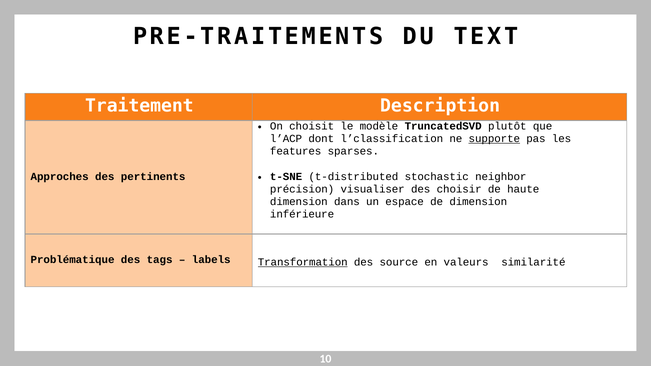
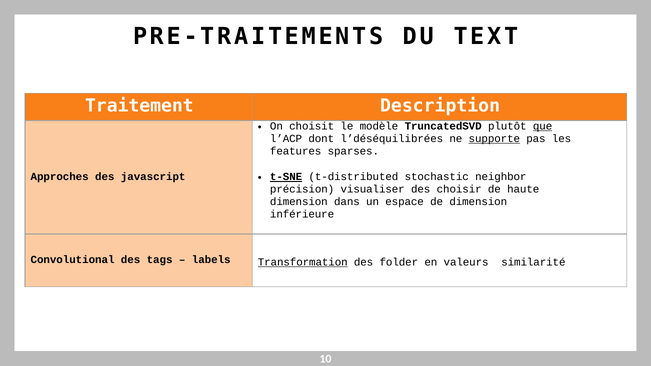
que underline: none -> present
l’classification: l’classification -> l’déséquilibrées
pertinents: pertinents -> javascript
t-SNE underline: none -> present
Problématique: Problématique -> Convolutional
source: source -> folder
